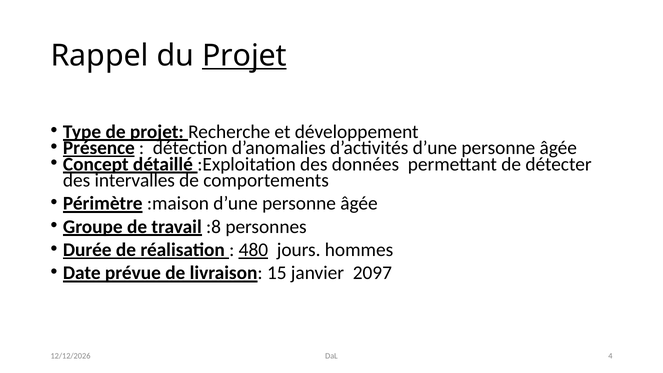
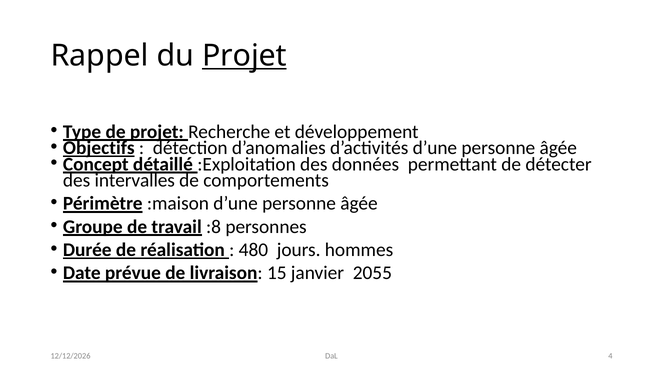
Présence: Présence -> Objectifs
480 underline: present -> none
2097: 2097 -> 2055
